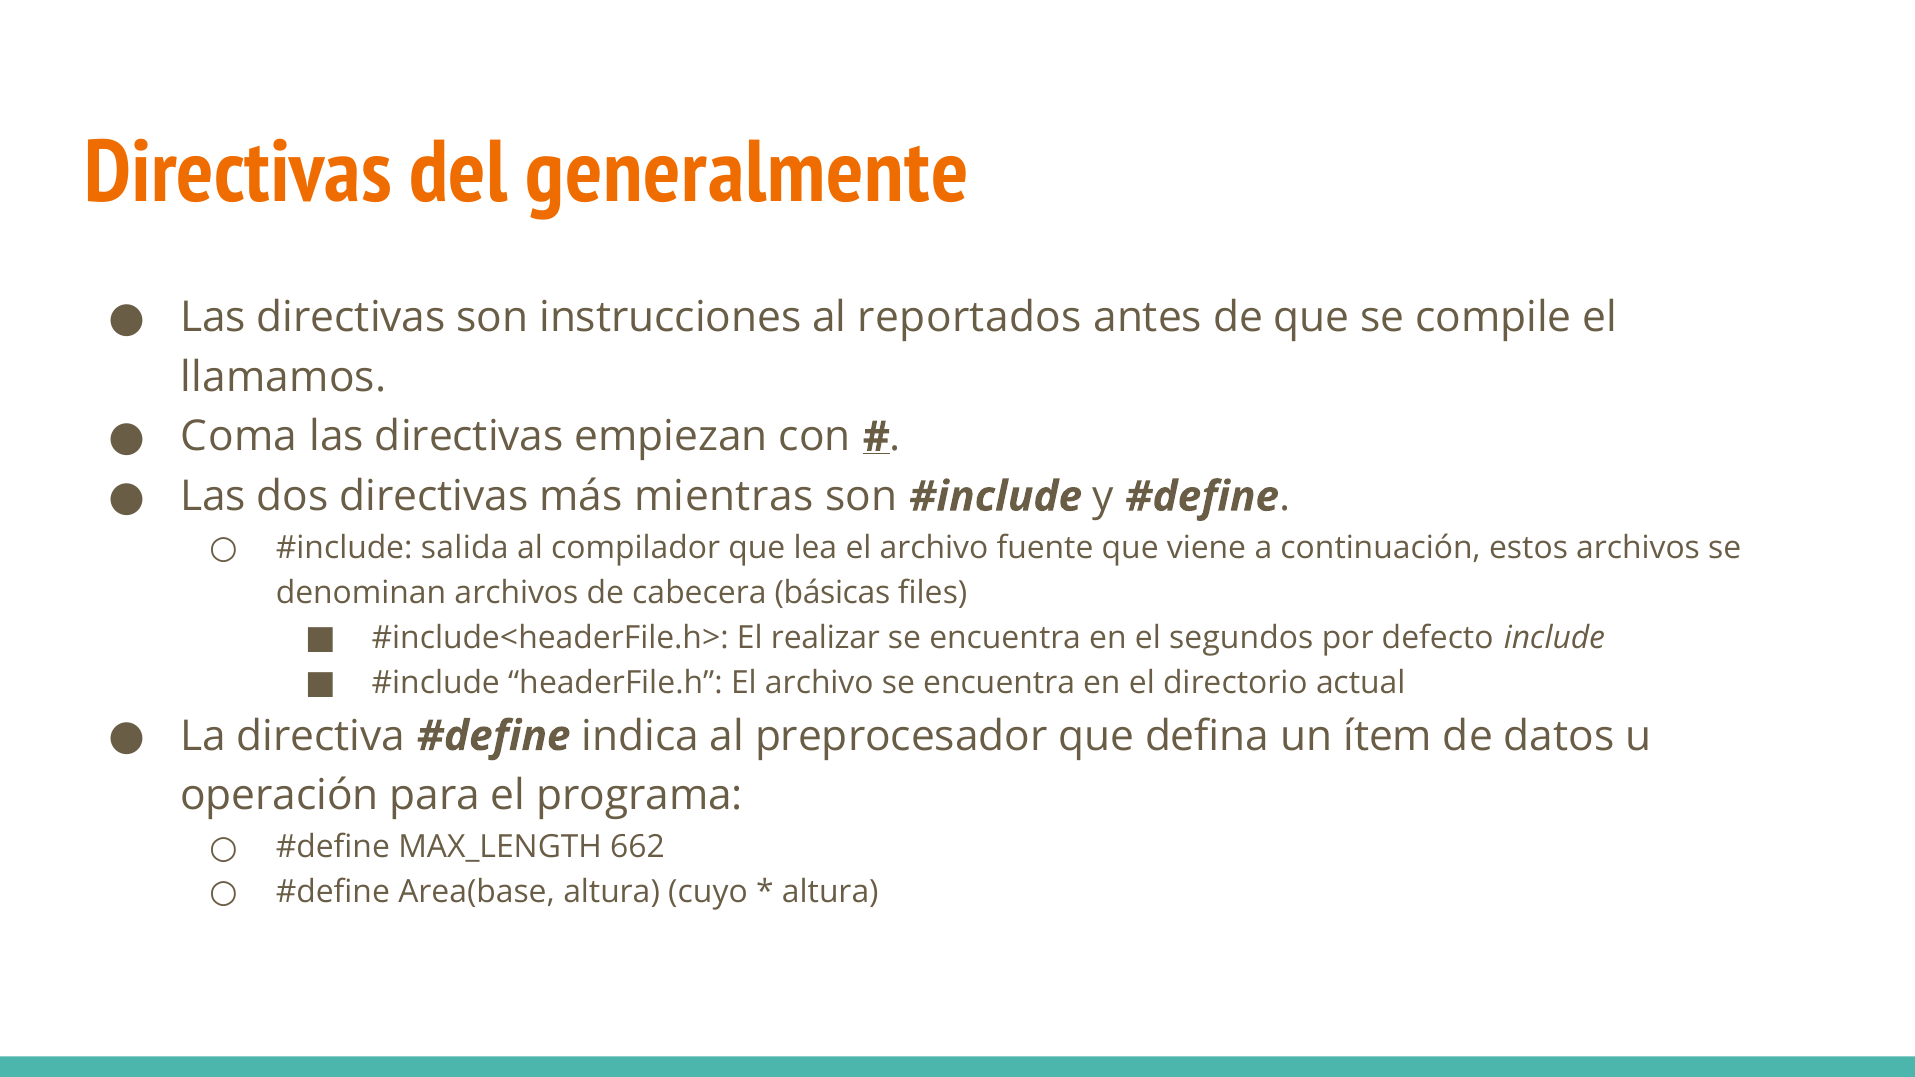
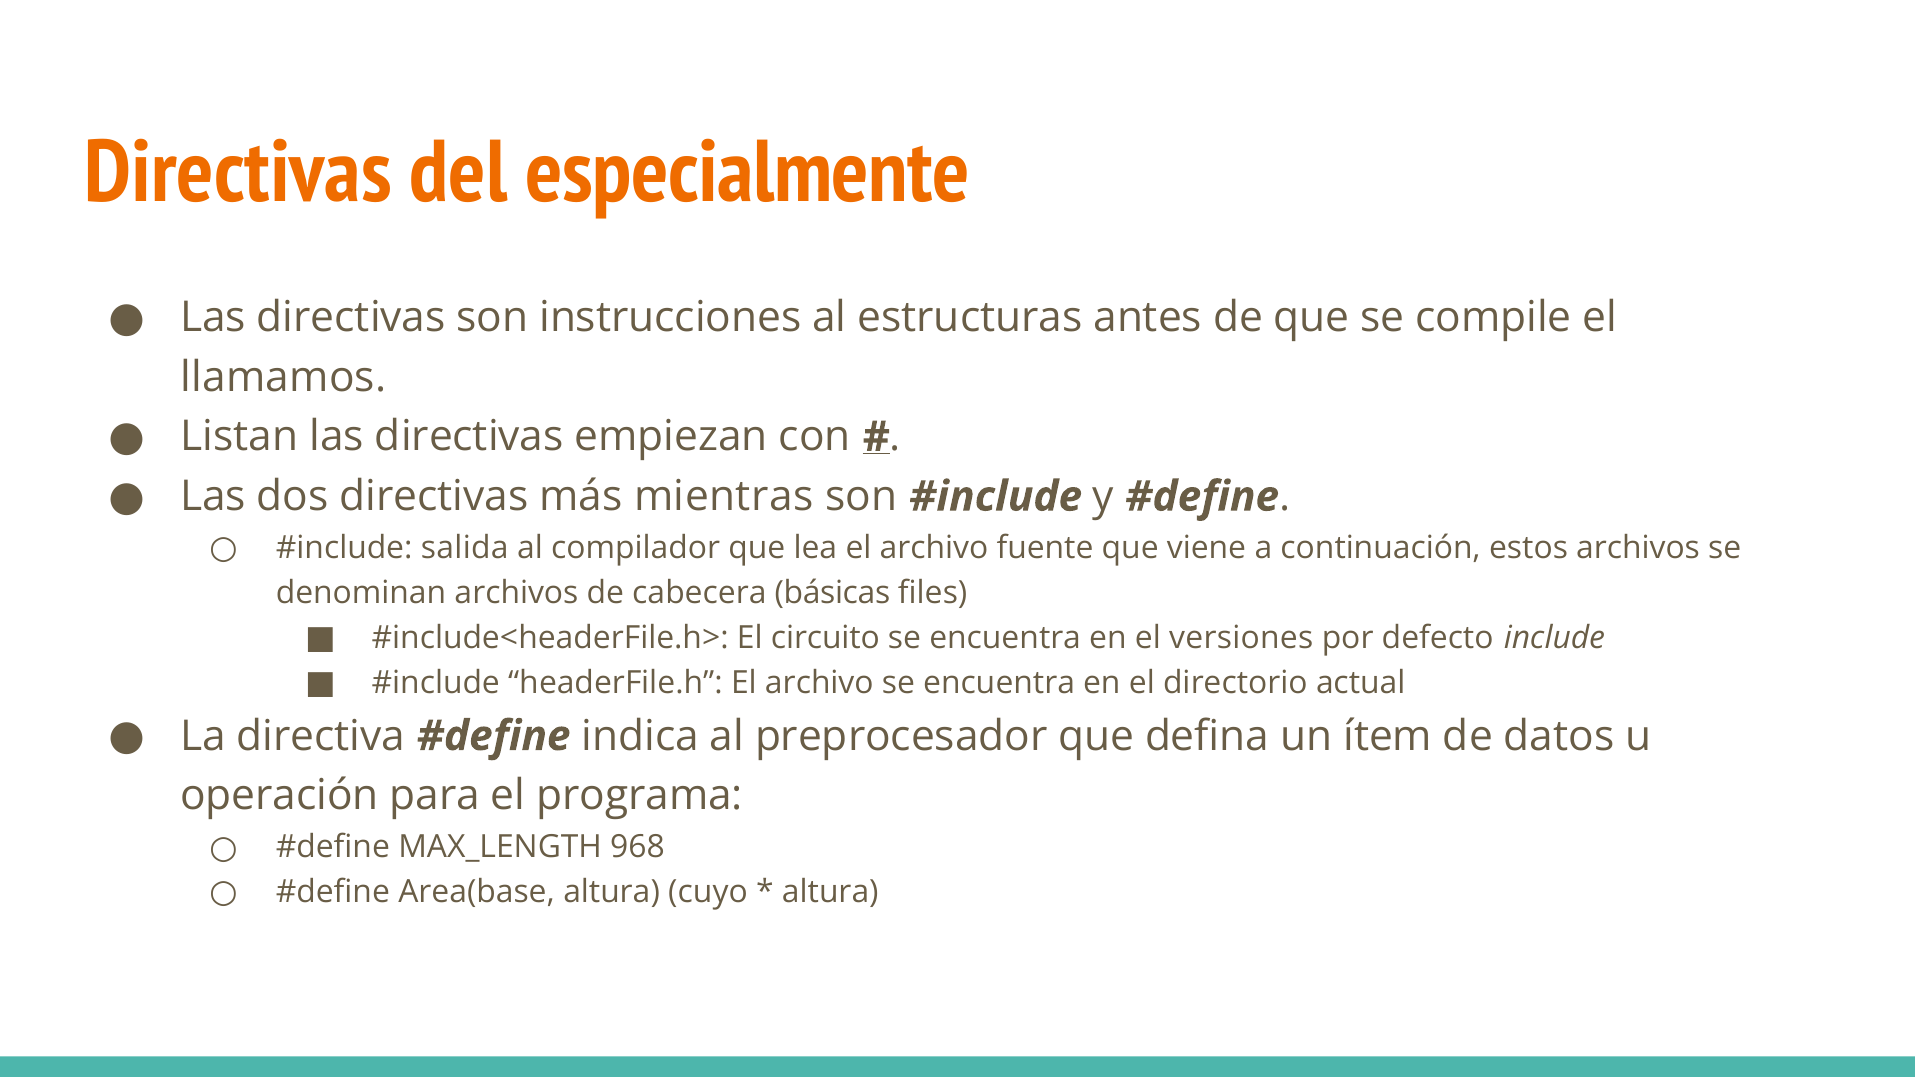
generalmente: generalmente -> especialmente
reportados: reportados -> estructuras
Coma: Coma -> Listan
realizar: realizar -> circuito
segundos: segundos -> versiones
662: 662 -> 968
